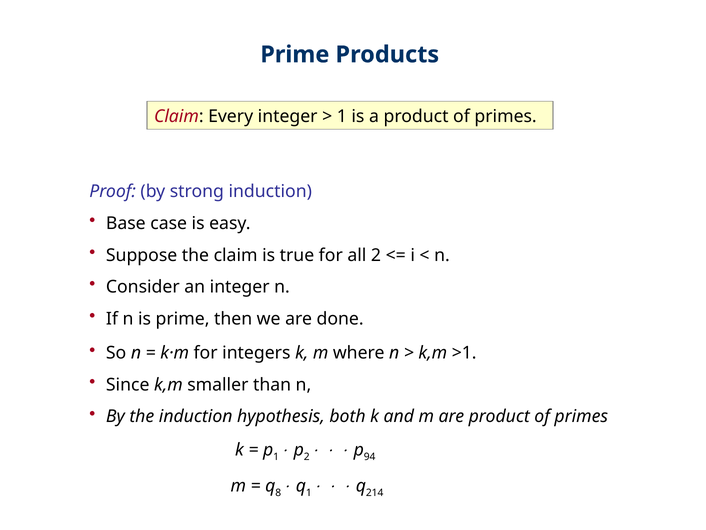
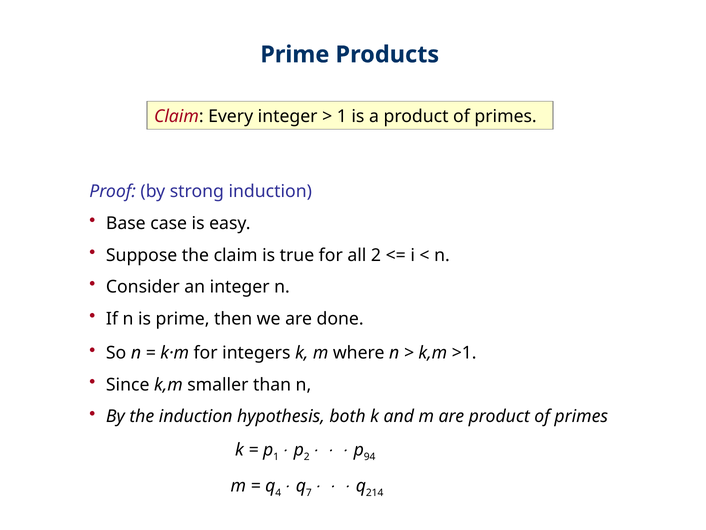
1 at (309, 492): 1 -> 7
8: 8 -> 4
